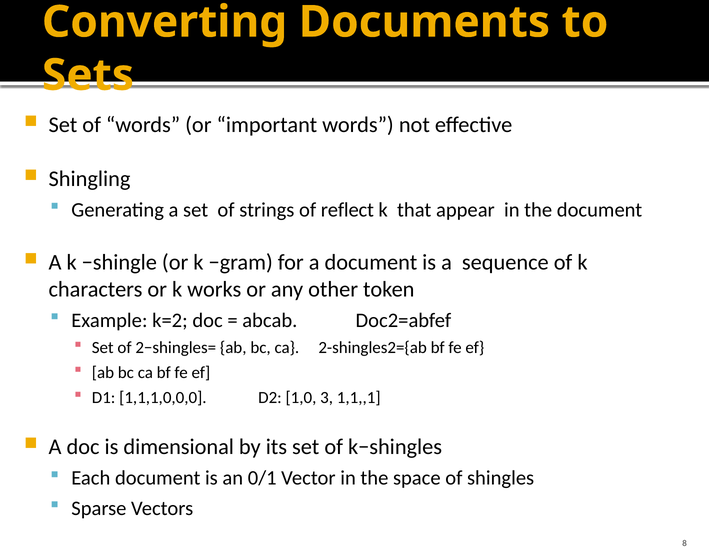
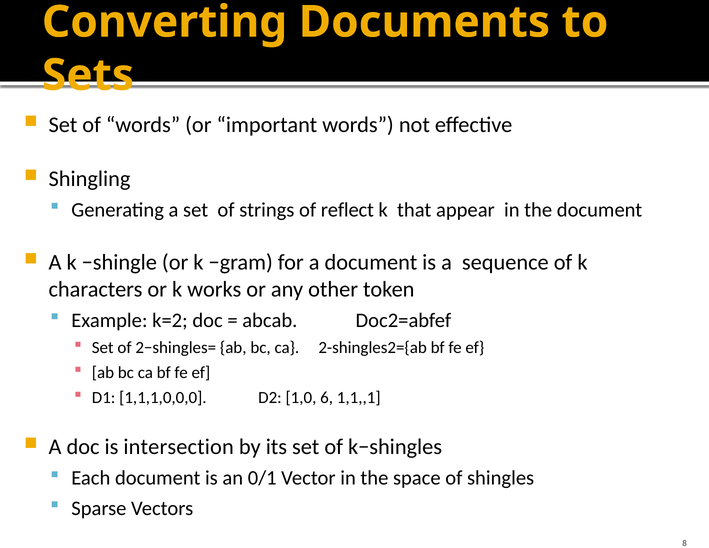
3: 3 -> 6
dimensional: dimensional -> intersection
